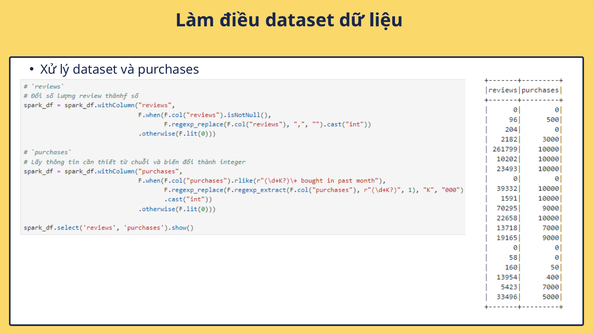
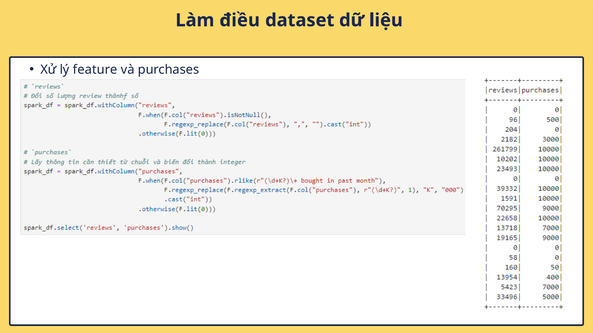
lý dataset: dataset -> feature
